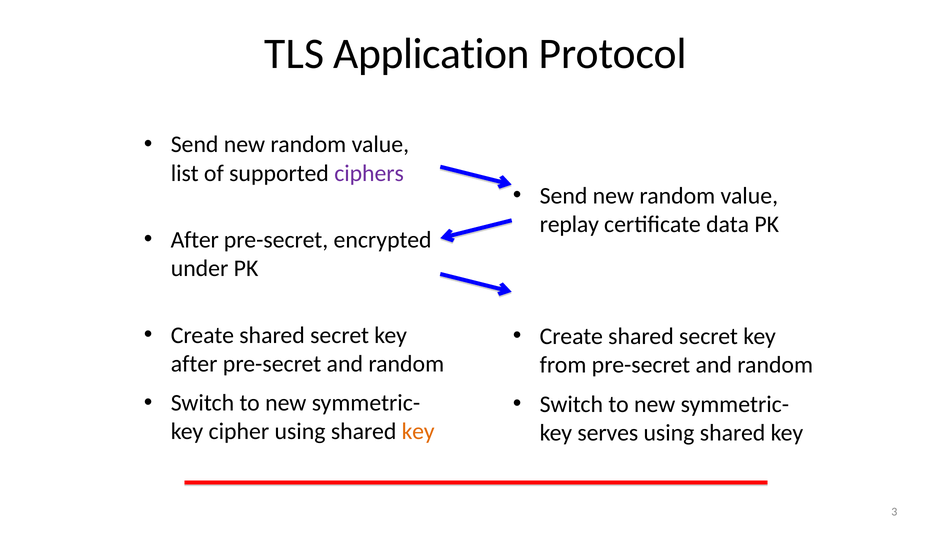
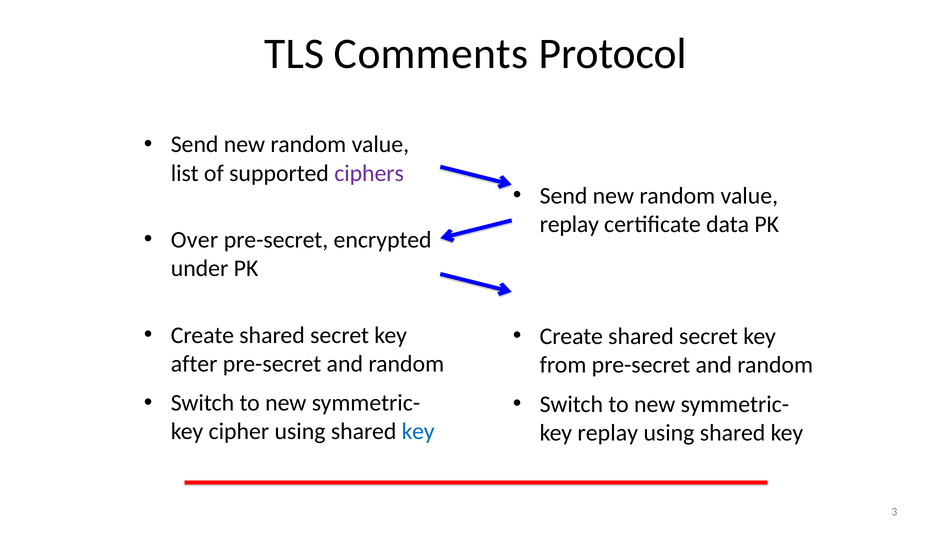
Application: Application -> Comments
After at (195, 240): After -> Over
key at (418, 431) colour: orange -> blue
key serves: serves -> replay
